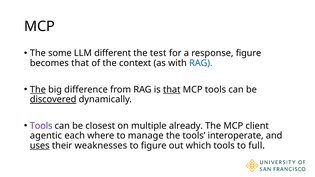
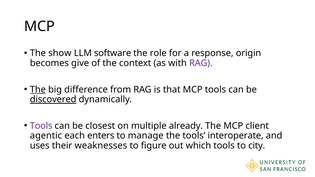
some: some -> show
different: different -> software
test: test -> role
response figure: figure -> origin
becomes that: that -> give
RAG at (201, 63) colour: blue -> purple
that at (172, 90) underline: present -> none
where: where -> enters
uses underline: present -> none
full: full -> city
